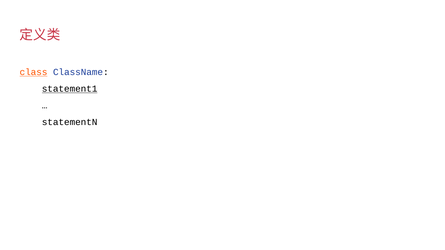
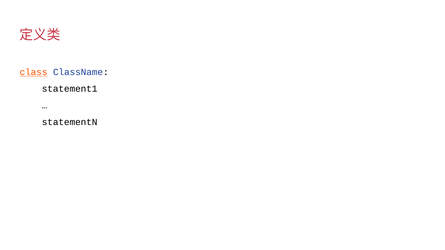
statement1 underline: present -> none
